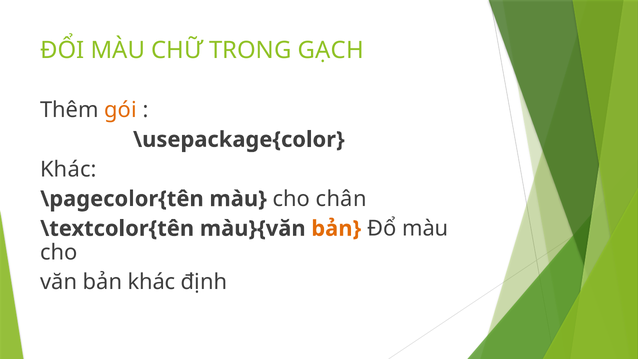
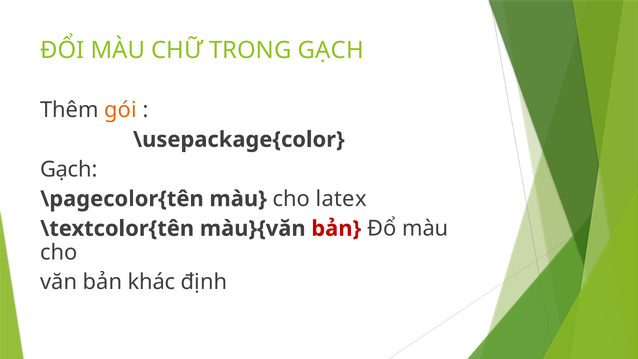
Khác at (69, 169): Khác -> Gạch
chân: chân -> latex
bản at (336, 229) colour: orange -> red
